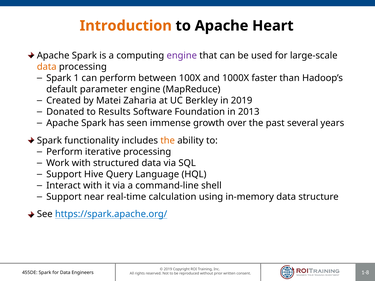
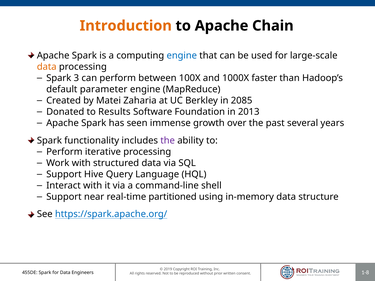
Heart: Heart -> Chain
engine at (182, 56) colour: purple -> blue
1: 1 -> 3
in 2019: 2019 -> 2085
the at (168, 141) colour: orange -> purple
calculation: calculation -> partitioned
